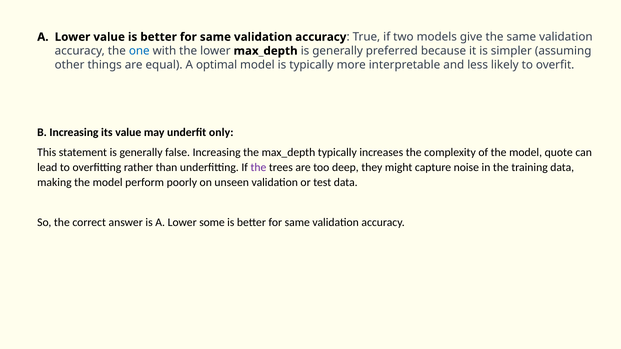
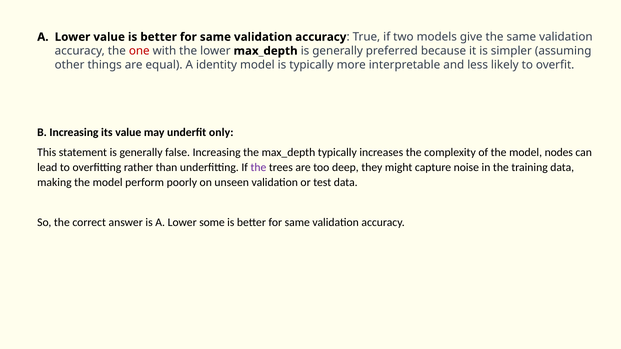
one colour: blue -> red
optimal: optimal -> identity
quote: quote -> nodes
